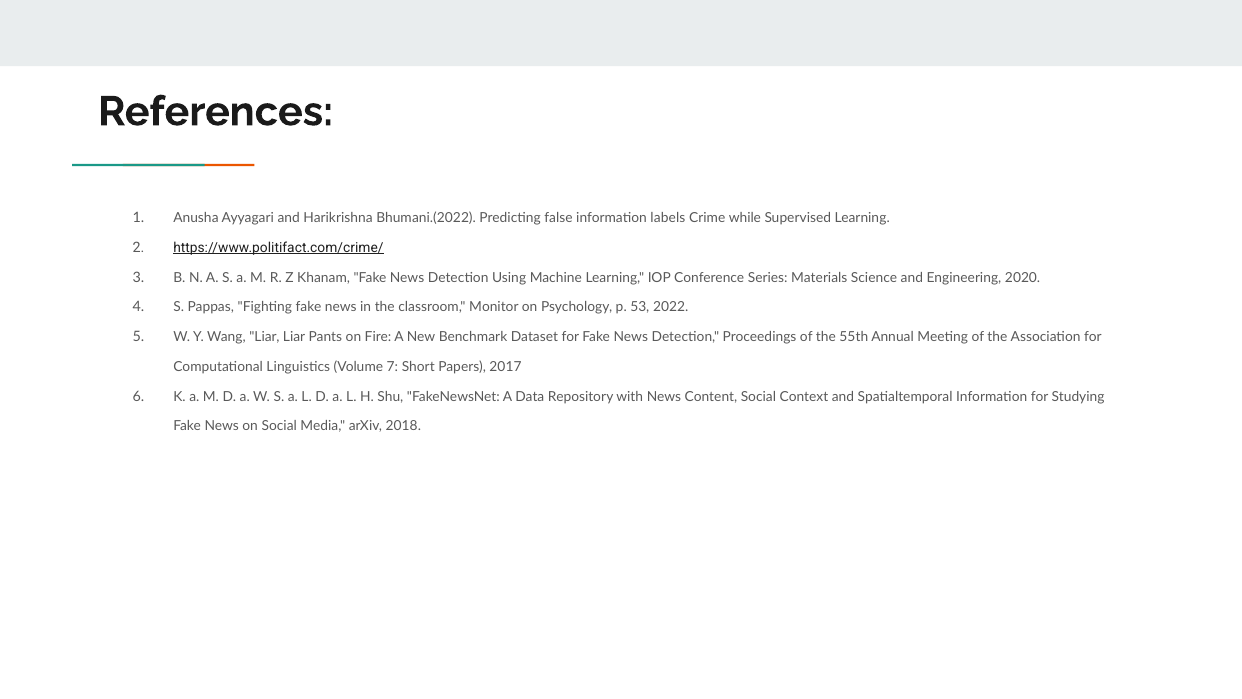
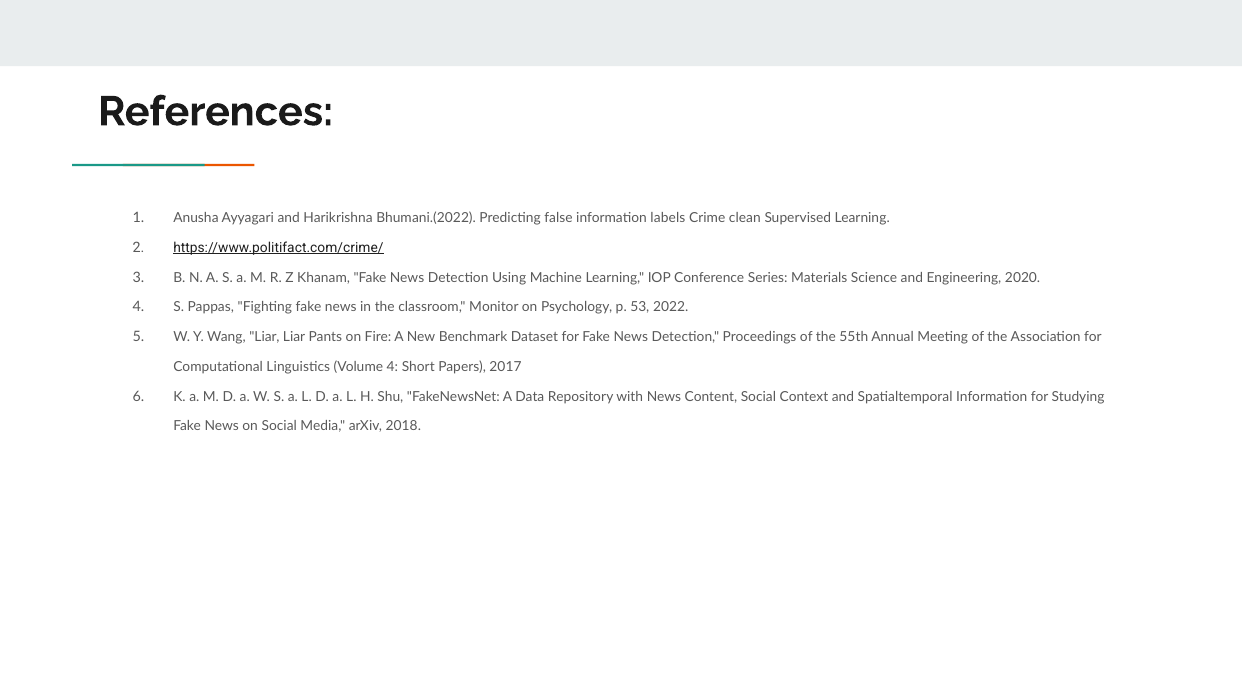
while: while -> clean
Volume 7: 7 -> 4
